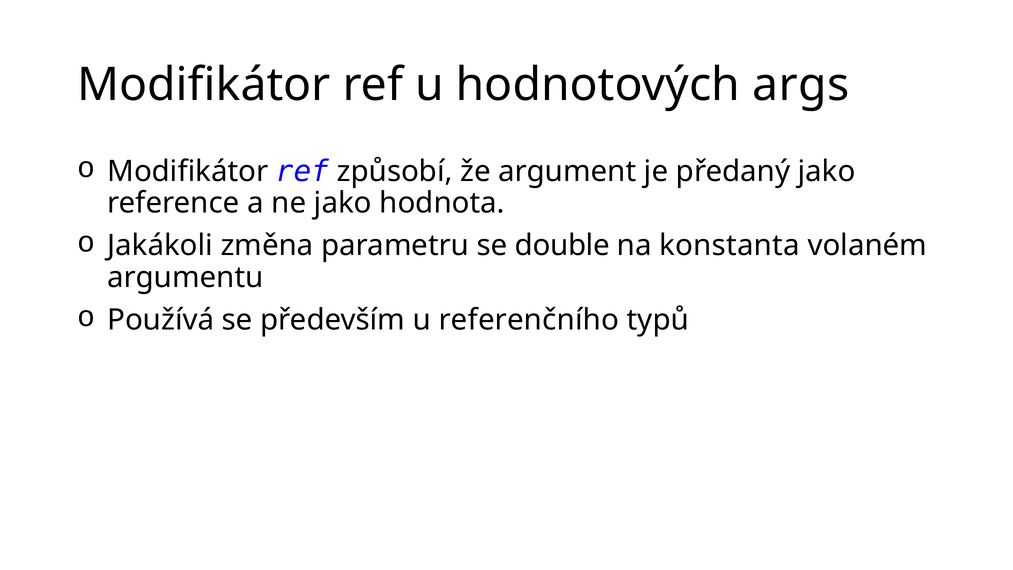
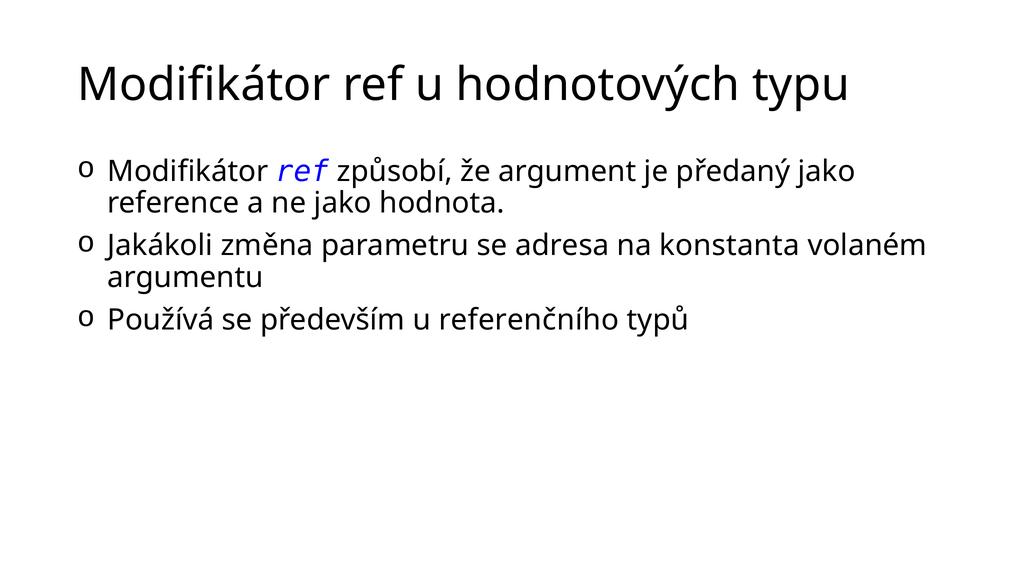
args: args -> typu
double: double -> adresa
